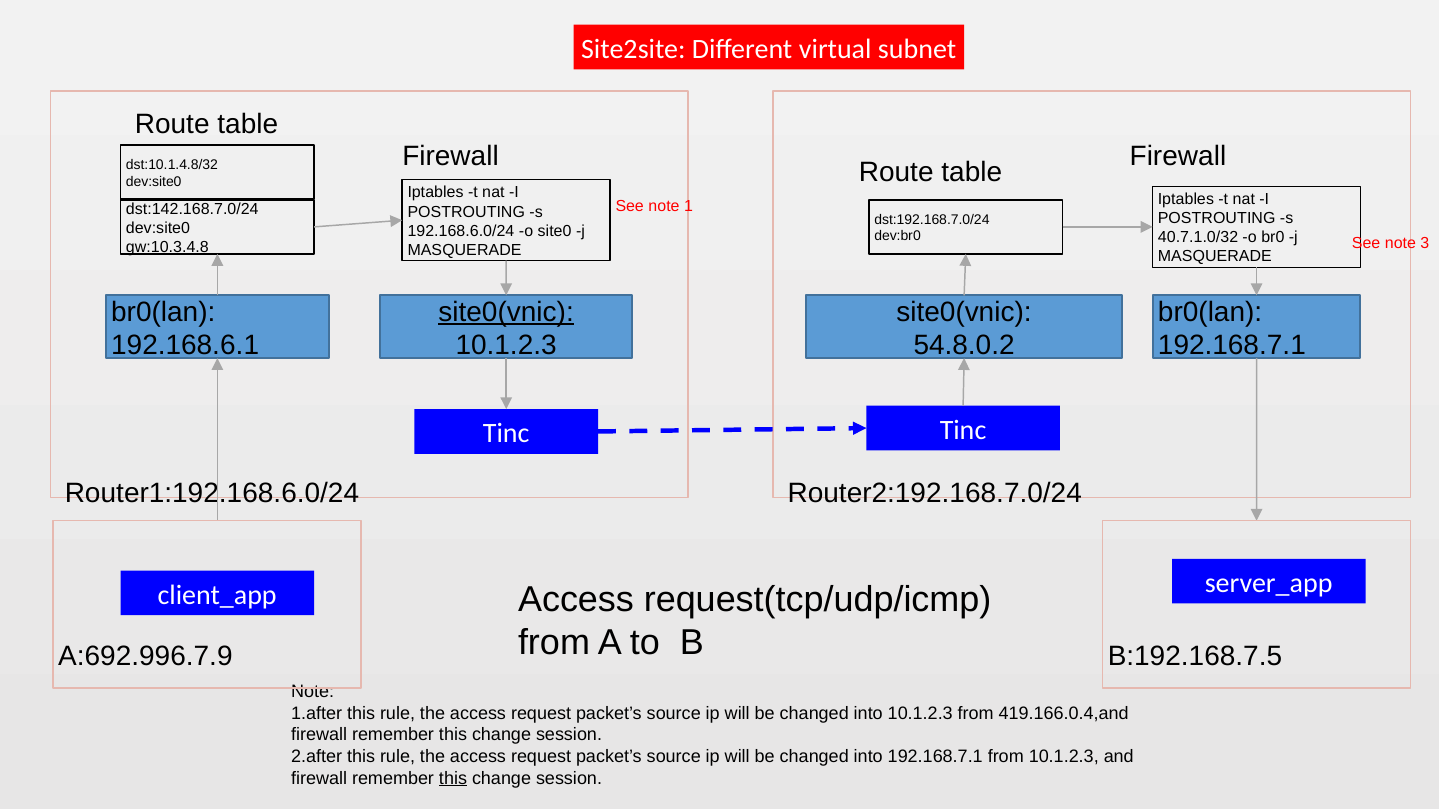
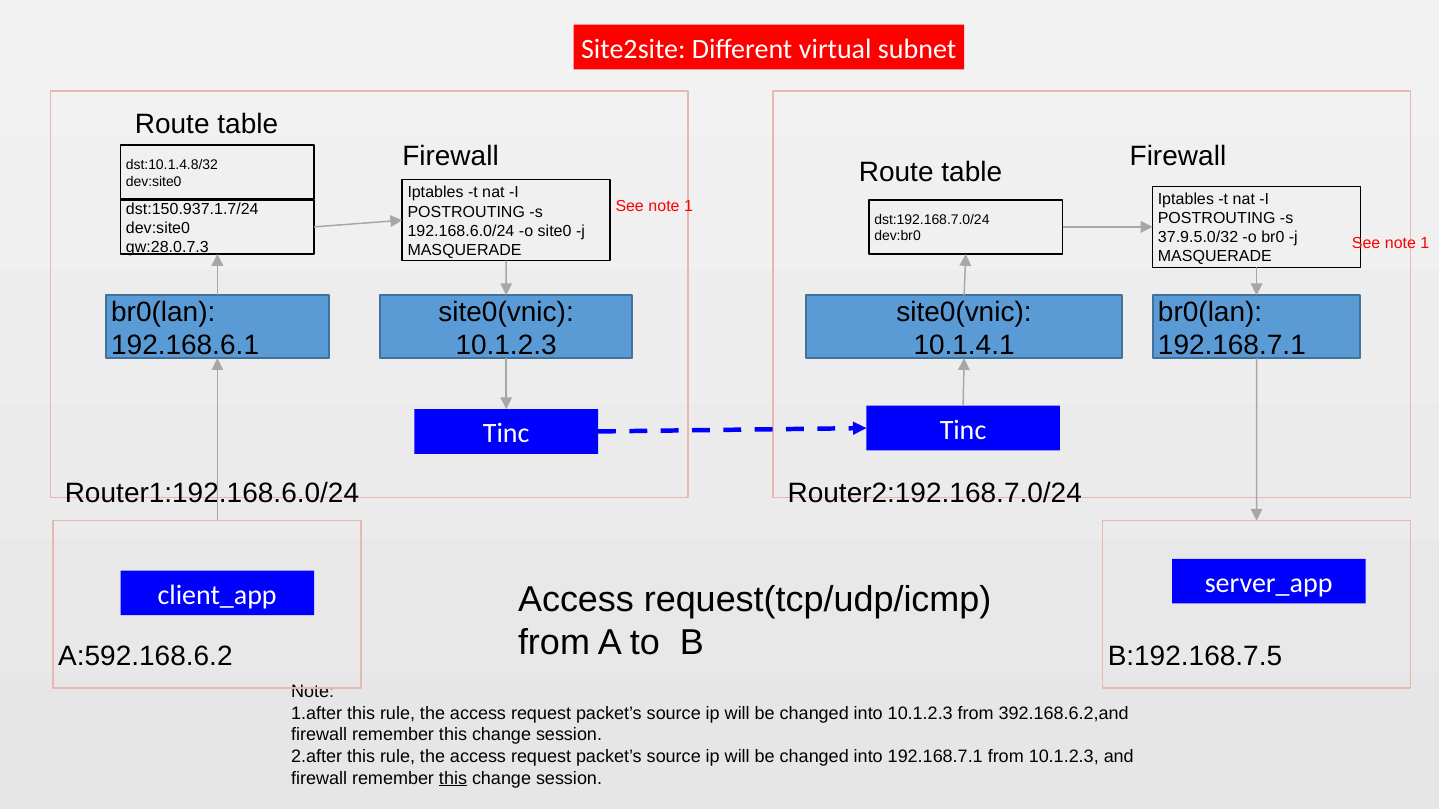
dst:142.168.7.0/24: dst:142.168.7.0/24 -> dst:150.937.1.7/24
40.7.1.0/32: 40.7.1.0/32 -> 37.9.5.0/32
3 at (1425, 244): 3 -> 1
gw:10.3.4.8: gw:10.3.4.8 -> gw:28.0.7.3
site0(vnic at (506, 312) underline: present -> none
54.8.0.2: 54.8.0.2 -> 10.1.4.1
A:692.996.7.9: A:692.996.7.9 -> A:592.168.6.2
419.166.0.4,and: 419.166.0.4,and -> 392.168.6.2,and
